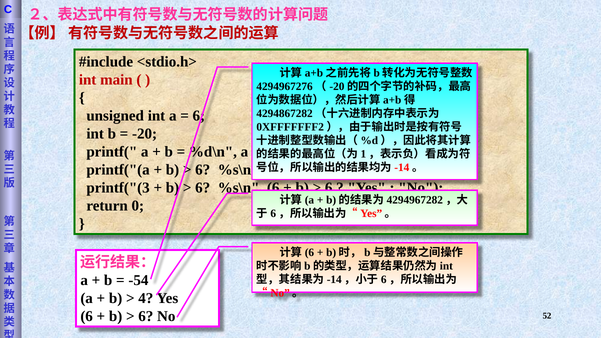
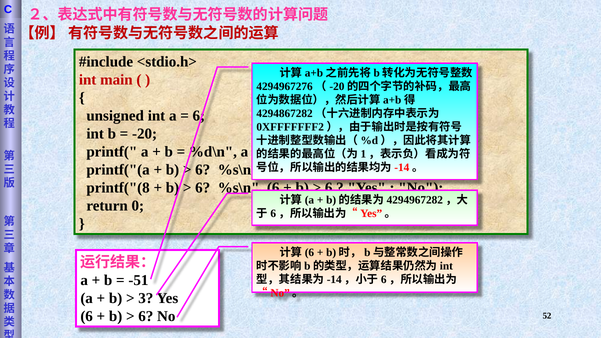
printf("(3: printf("(3 -> printf("(8
-54: -54 -> -51
4: 4 -> 3
